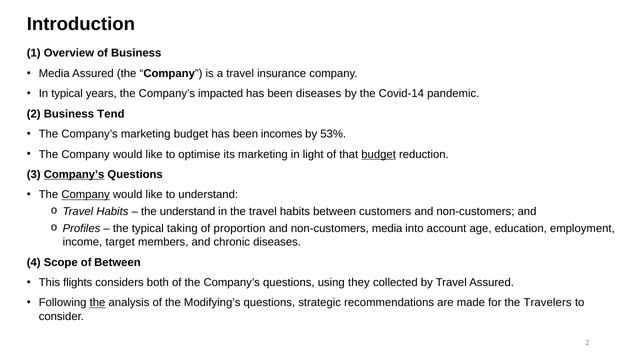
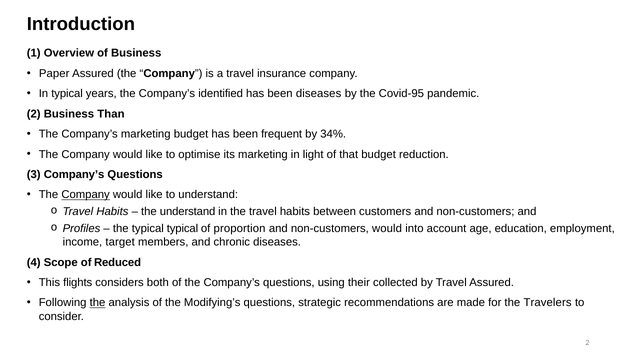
Media at (54, 73): Media -> Paper
impacted: impacted -> identified
Covid-14: Covid-14 -> Covid-95
Tend: Tend -> Than
incomes: incomes -> frequent
53%: 53% -> 34%
budget at (379, 154) underline: present -> none
Company’s at (74, 174) underline: present -> none
typical taking: taking -> typical
non-customers media: media -> would
of Between: Between -> Reduced
they: they -> their
